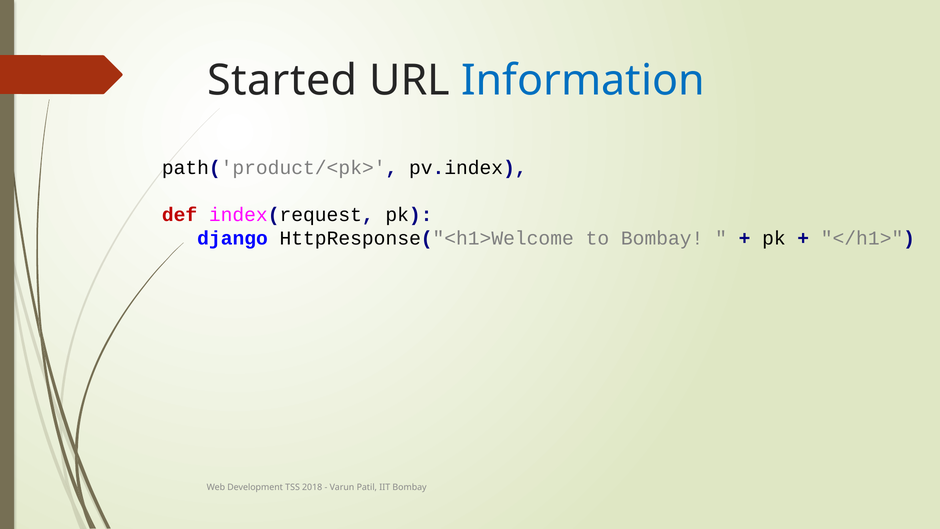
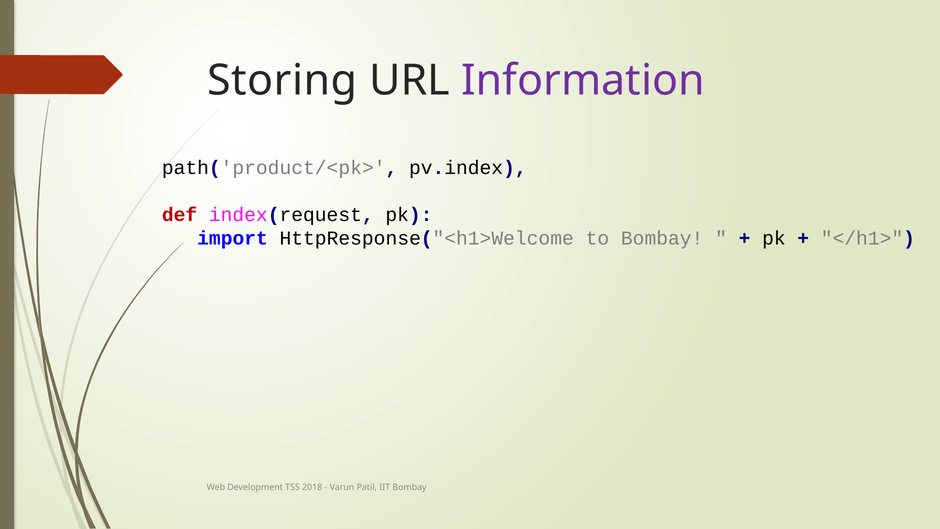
Started: Started -> Storing
Information colour: blue -> purple
django: django -> import
